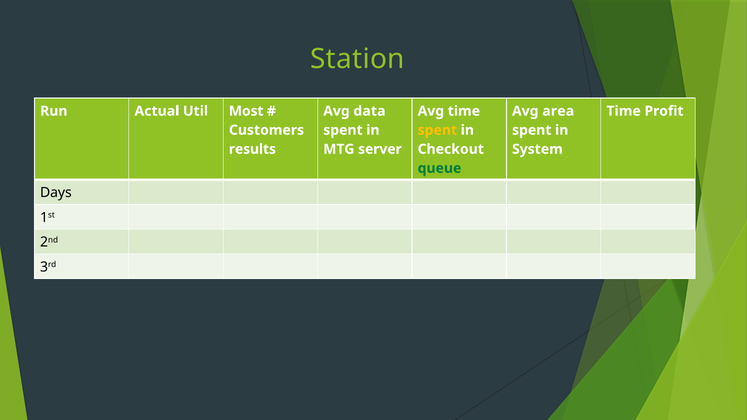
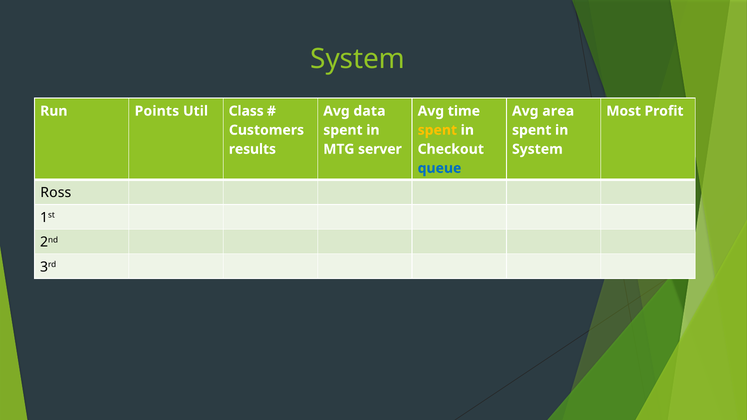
Station at (358, 59): Station -> System
Actual: Actual -> Points
Most: Most -> Class
Time at (624, 111): Time -> Most
queue colour: green -> blue
Days: Days -> Ross
